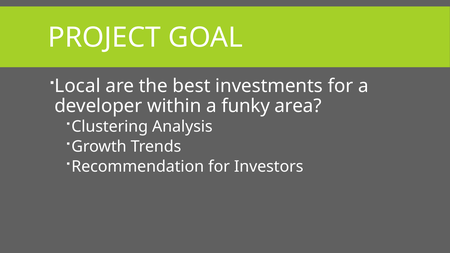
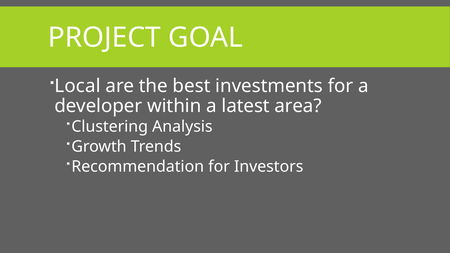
funky: funky -> latest
